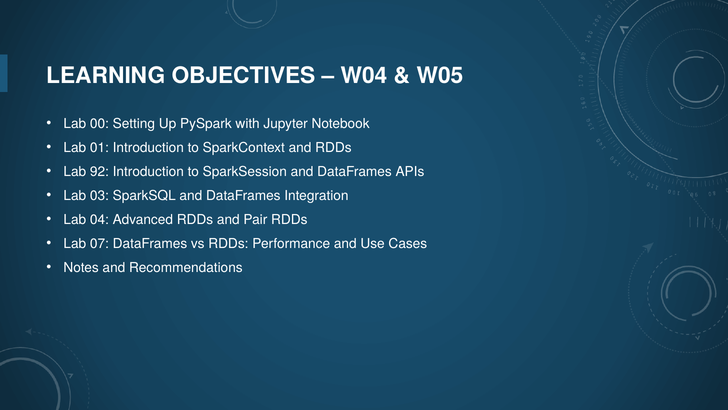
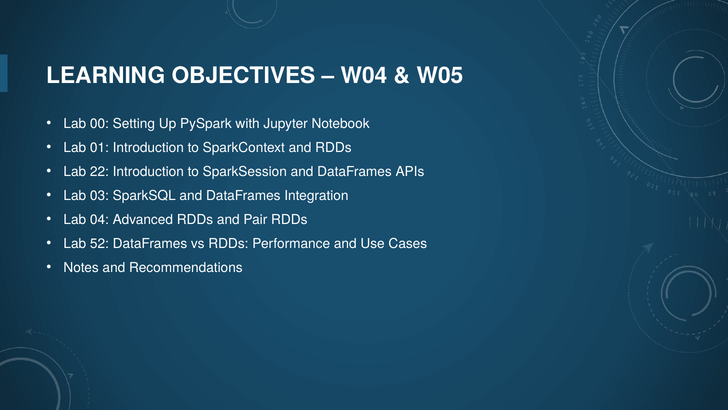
92: 92 -> 22
07: 07 -> 52
